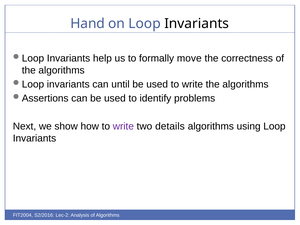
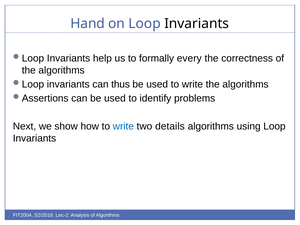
move: move -> every
until: until -> thus
write at (123, 126) colour: purple -> blue
